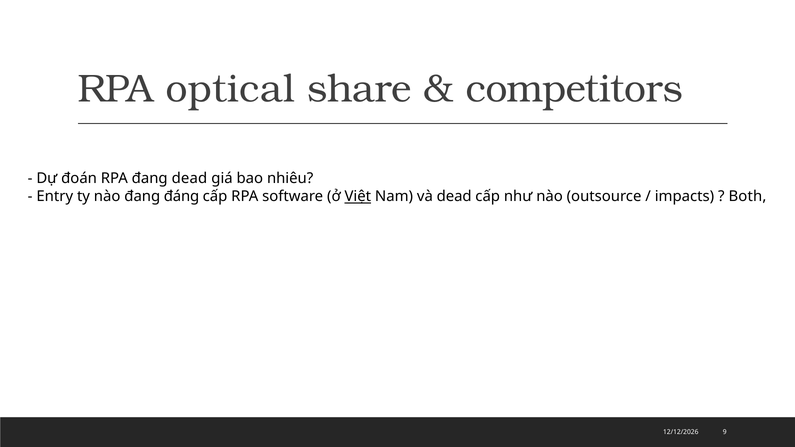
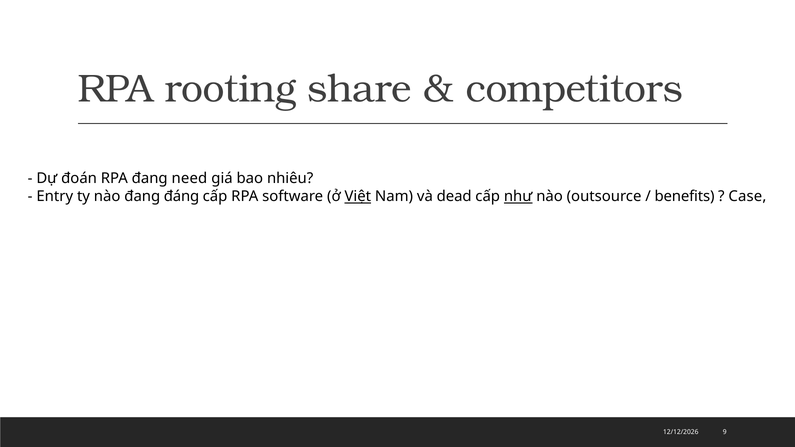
optical: optical -> rooting
đang dead: dead -> need
như underline: none -> present
impacts: impacts -> benefits
Both: Both -> Case
